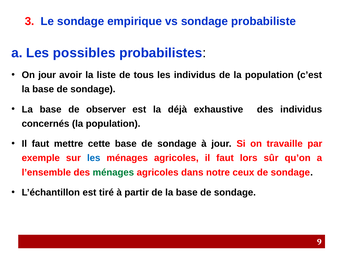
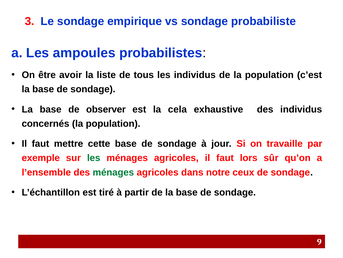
possibles: possibles -> ampoules
On jour: jour -> être
déjà: déjà -> cela
les at (94, 158) colour: blue -> green
